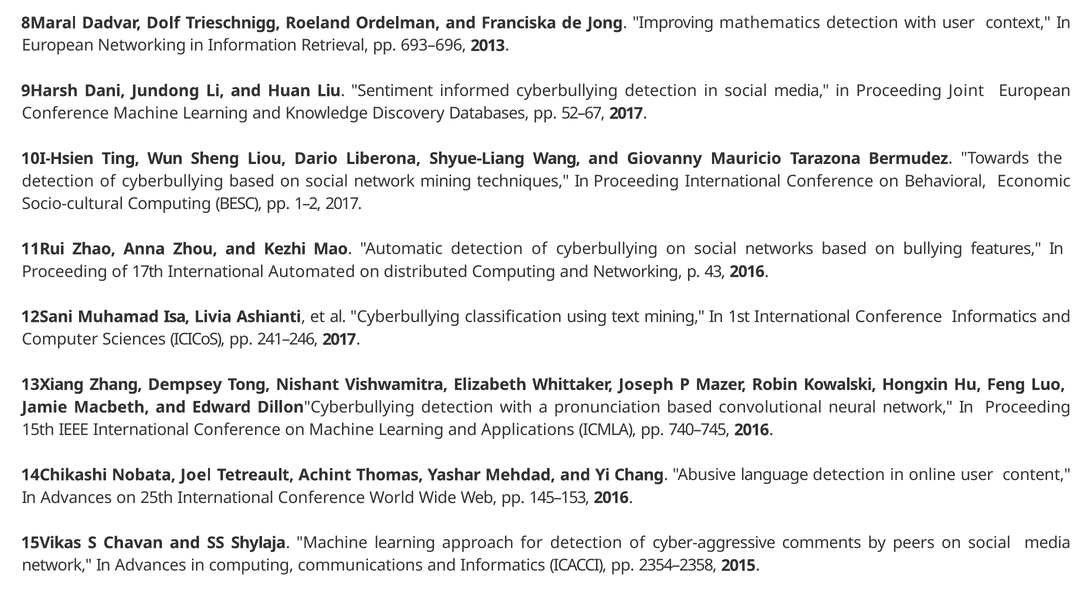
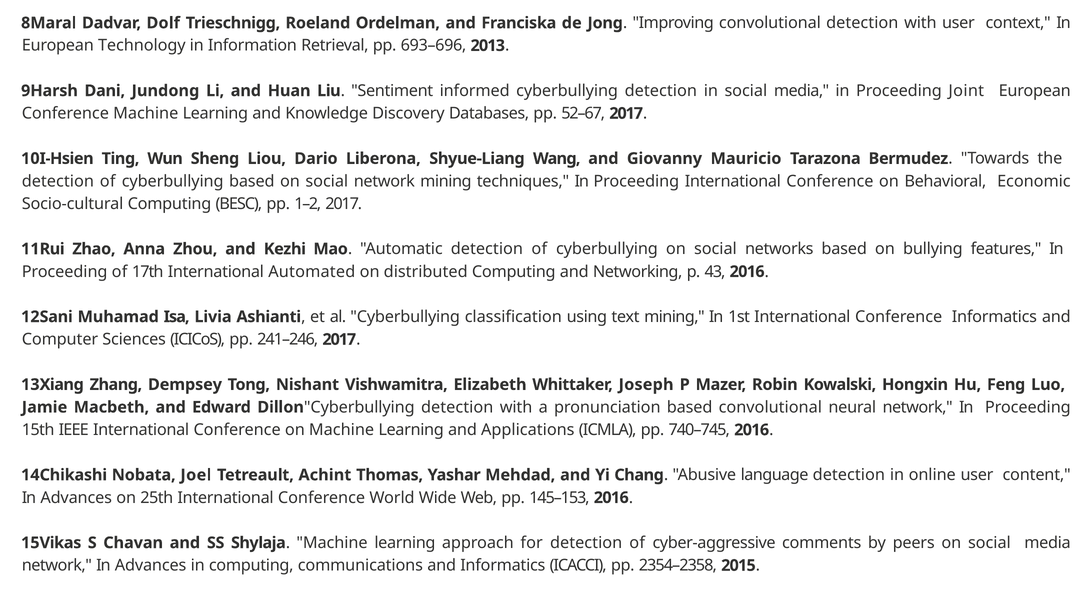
Improving mathematics: mathematics -> convolutional
European Networking: Networking -> Technology
